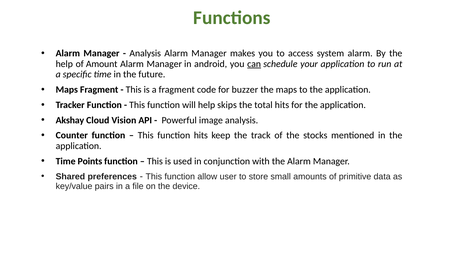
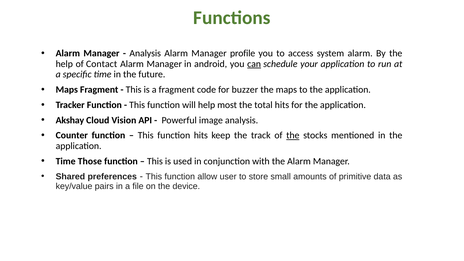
makes: makes -> profile
Amount: Amount -> Contact
skips: skips -> most
the at (293, 135) underline: none -> present
Points: Points -> Those
